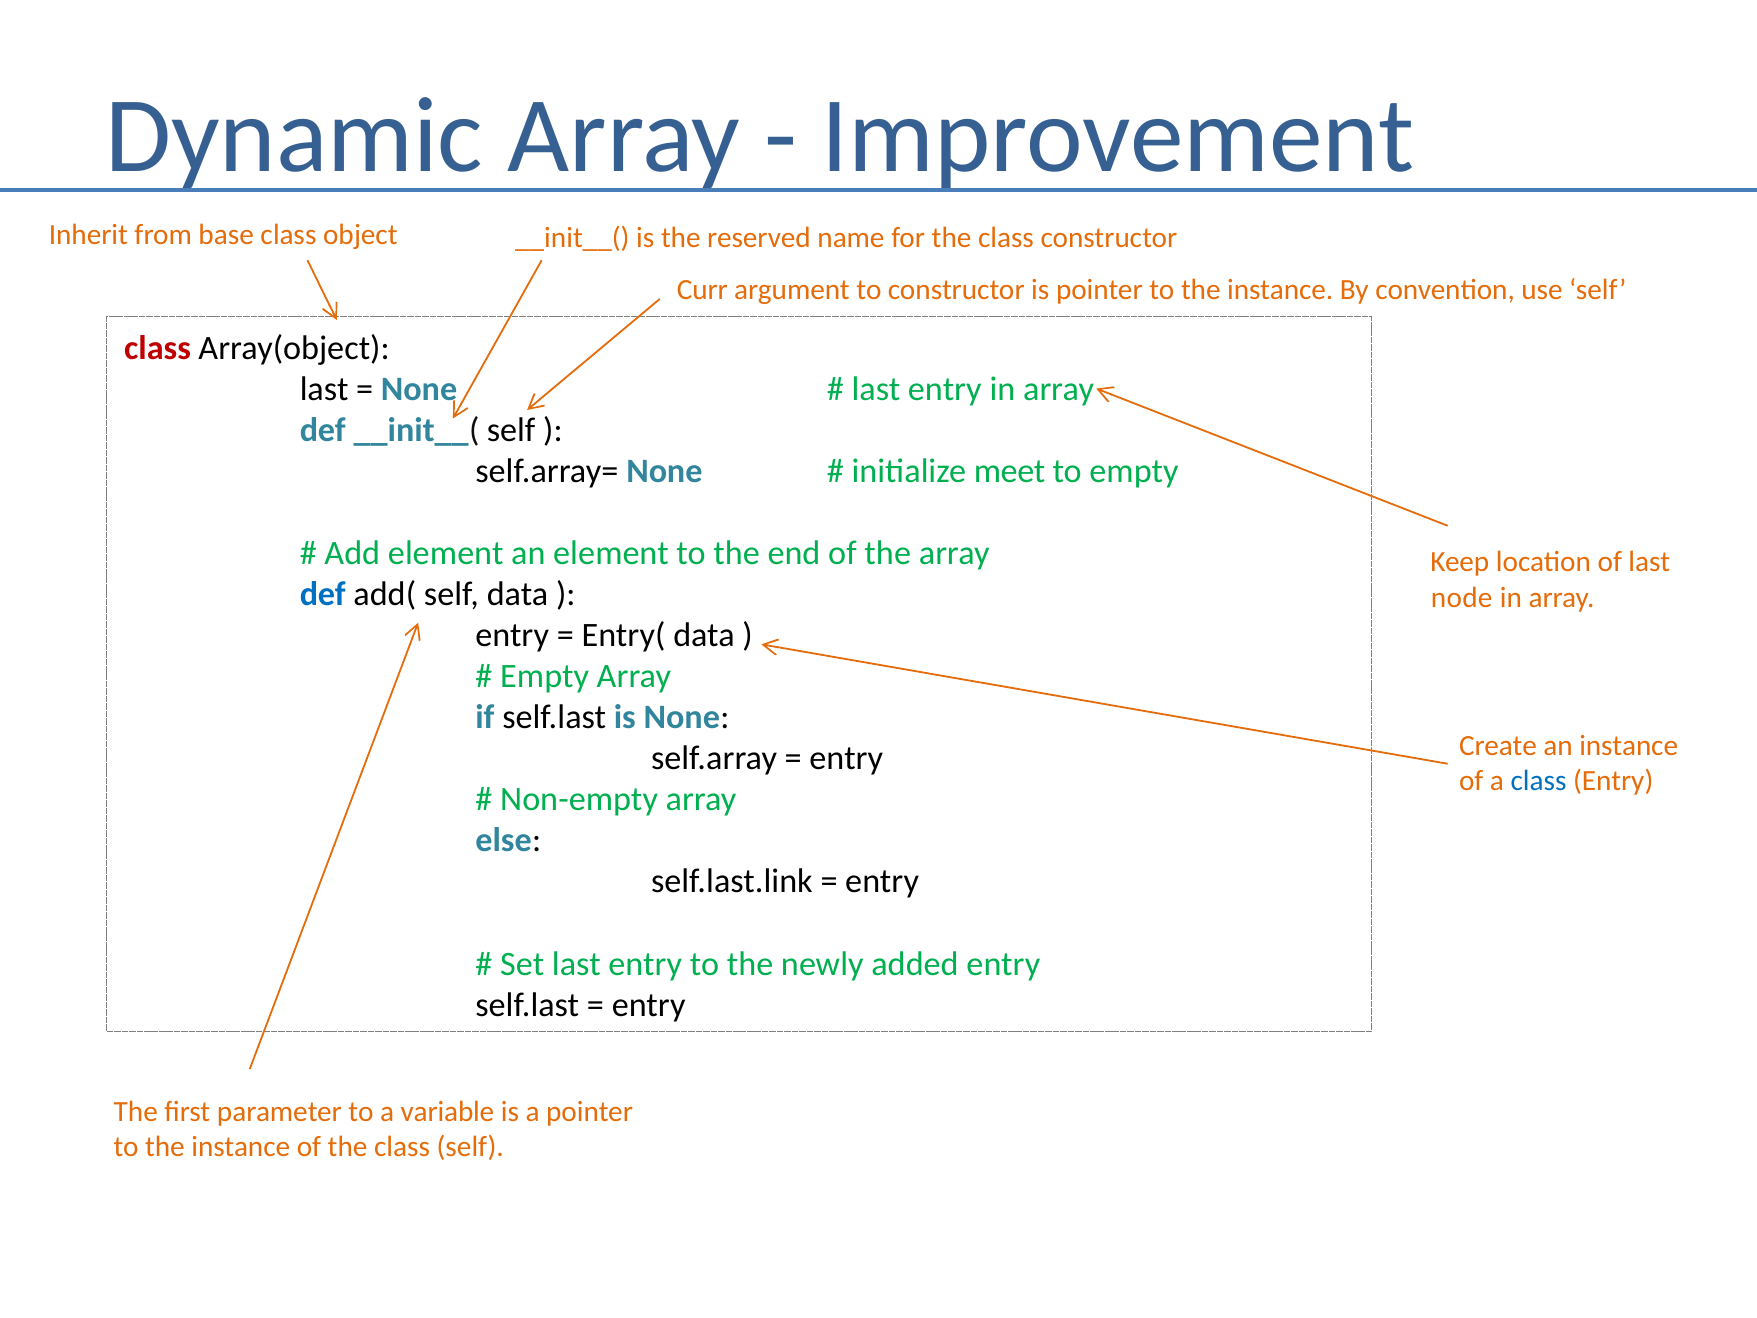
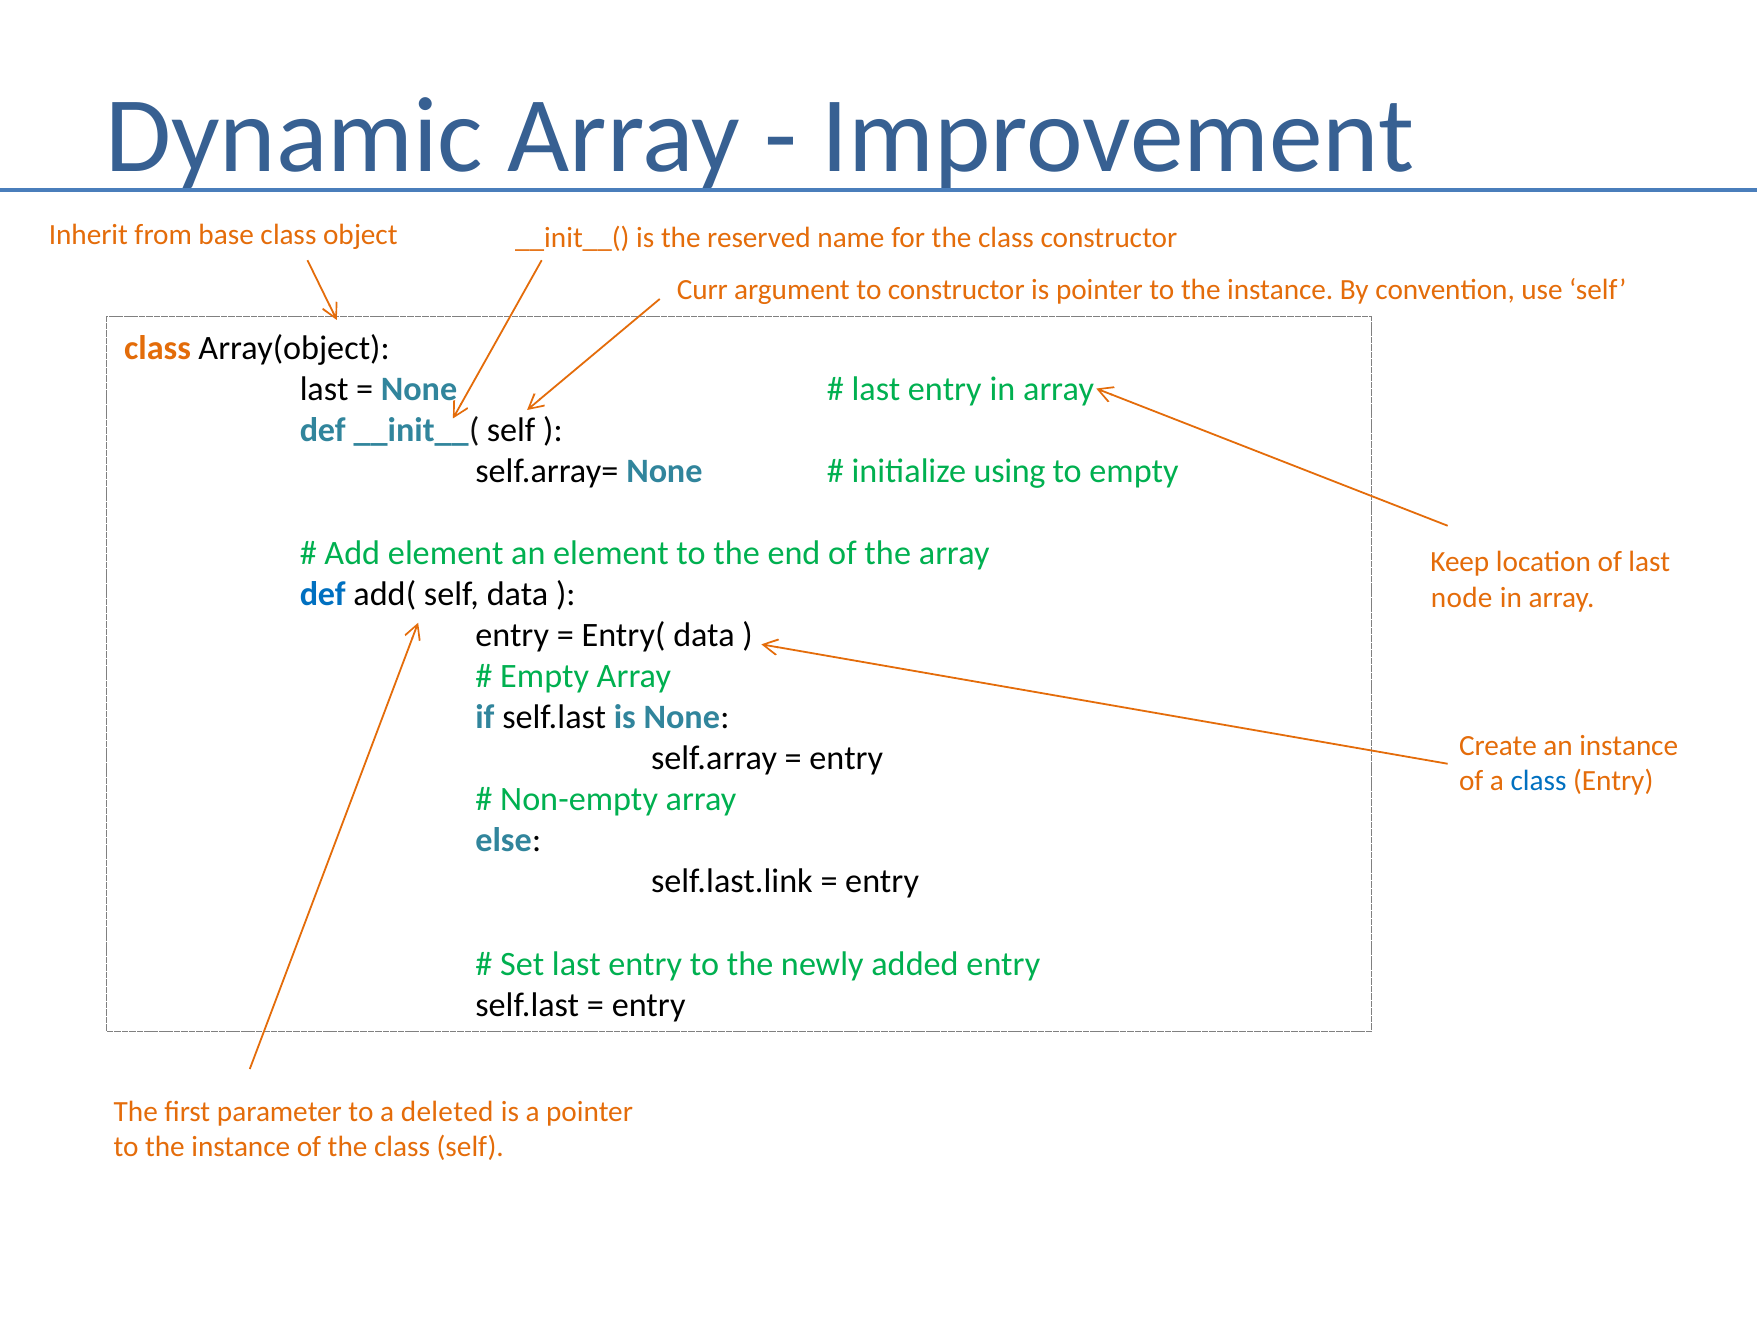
class at (157, 348) colour: red -> orange
meet: meet -> using
variable: variable -> deleted
